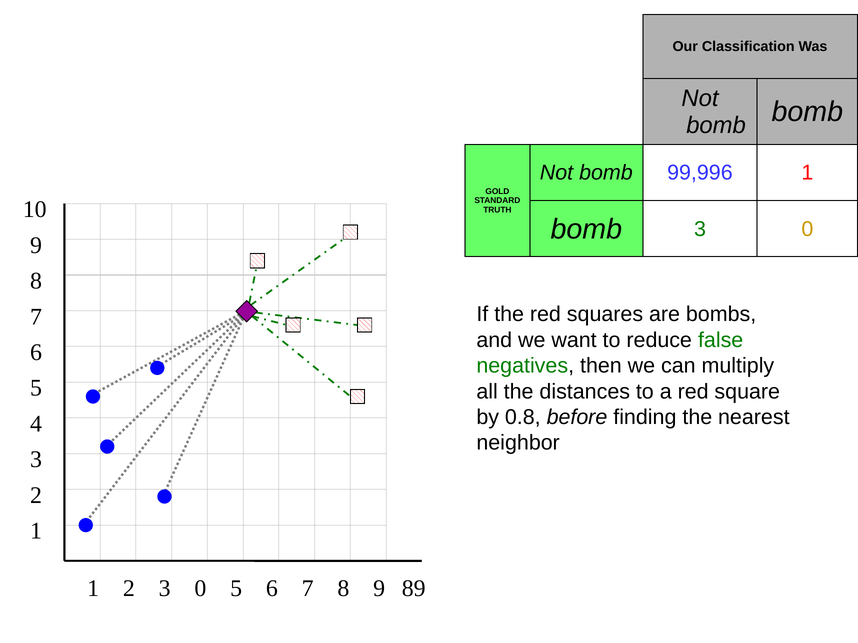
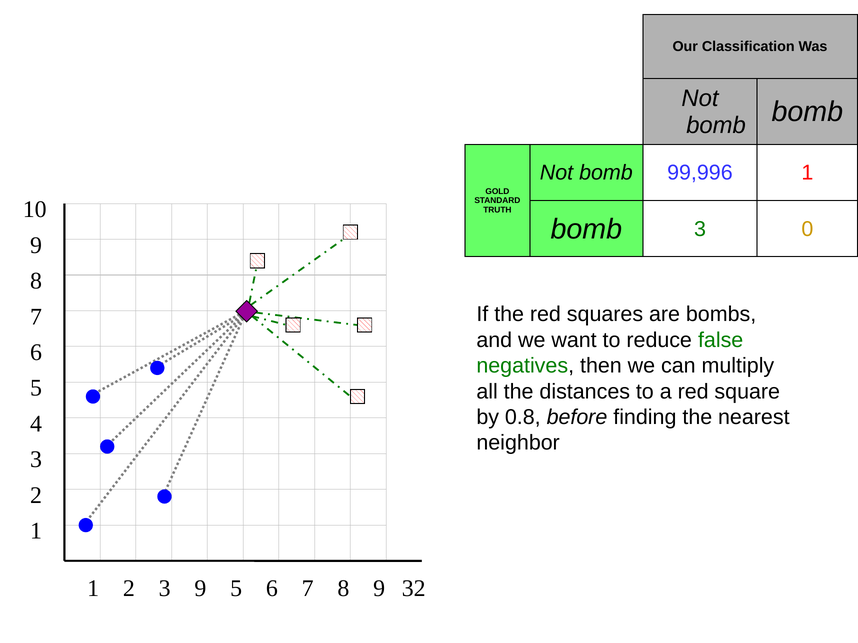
2 3 0: 0 -> 9
89: 89 -> 32
